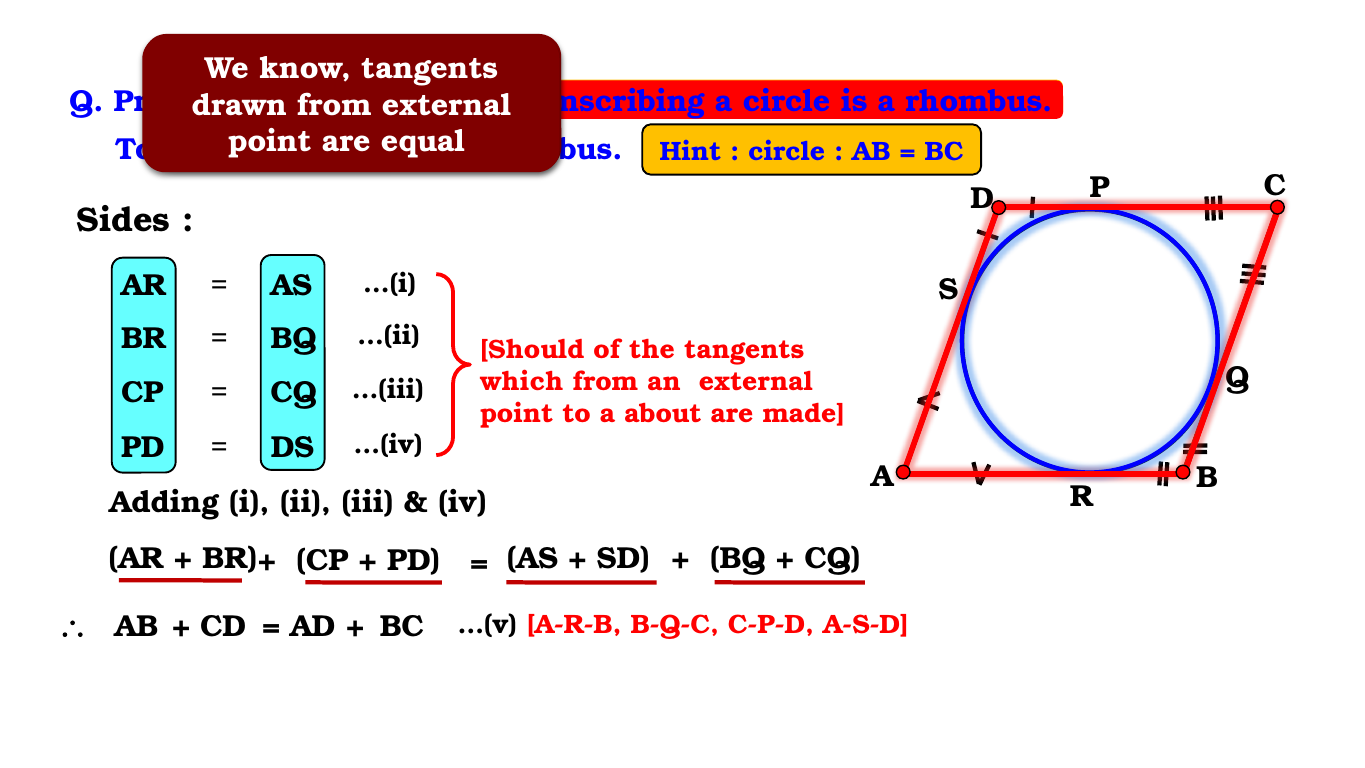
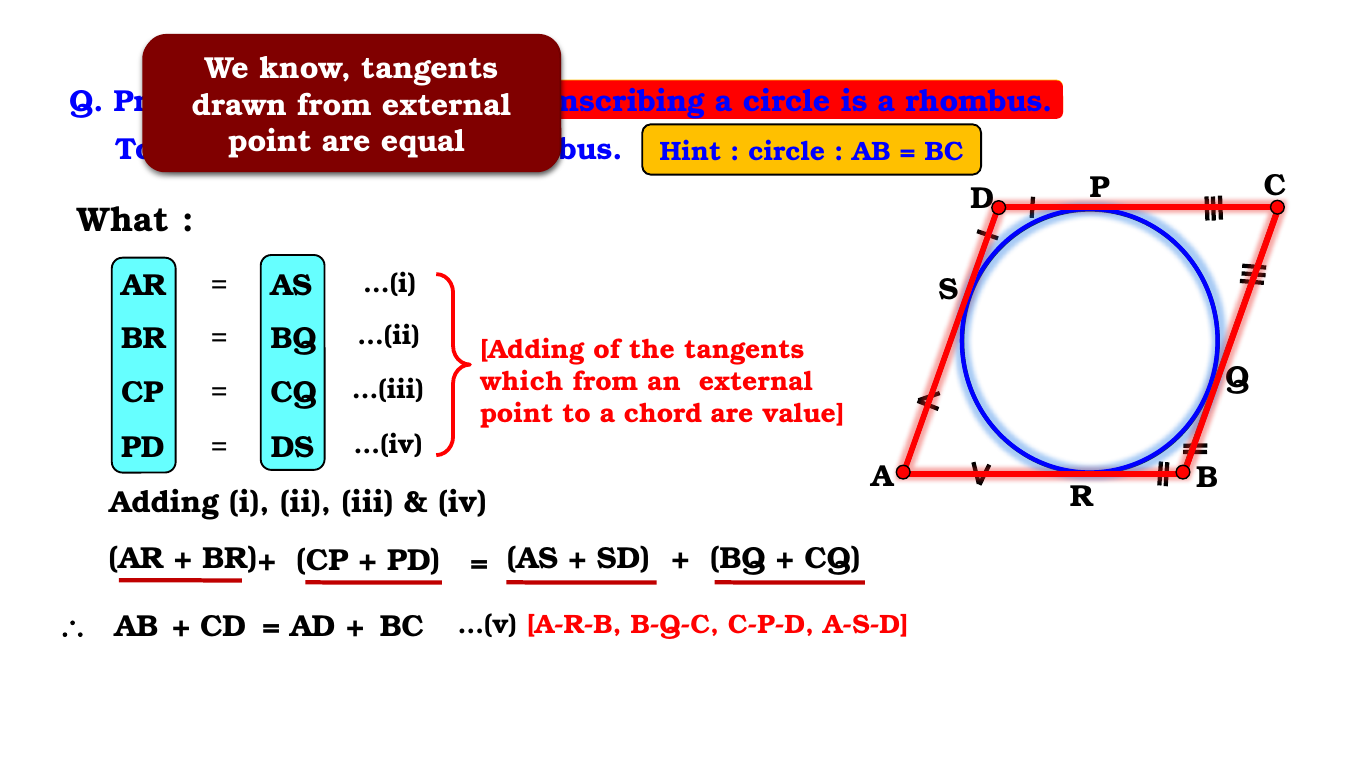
Sides at (124, 220): Sides -> What
Should at (532, 350): Should -> Adding
about: about -> chord
are made: made -> value
